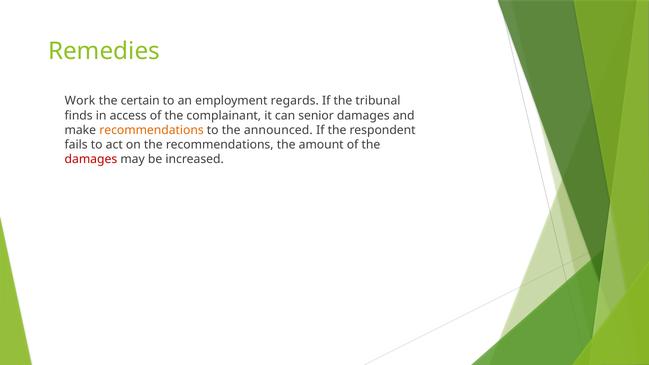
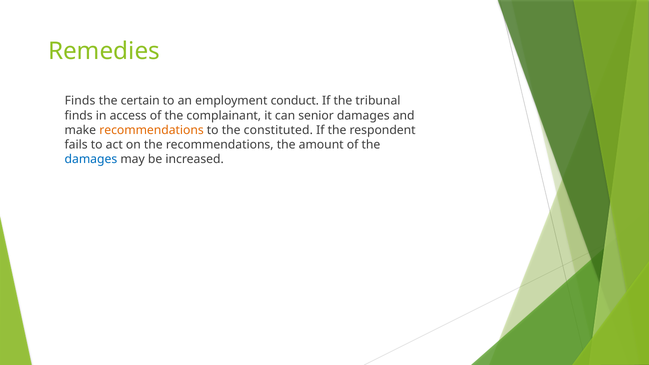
Work at (80, 101): Work -> Finds
regards: regards -> conduct
announced: announced -> constituted
damages at (91, 159) colour: red -> blue
